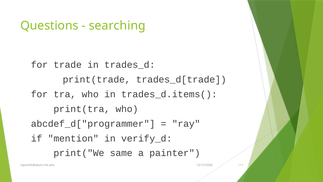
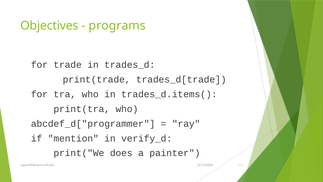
Questions: Questions -> Objectives
searching: searching -> programs
same: same -> does
